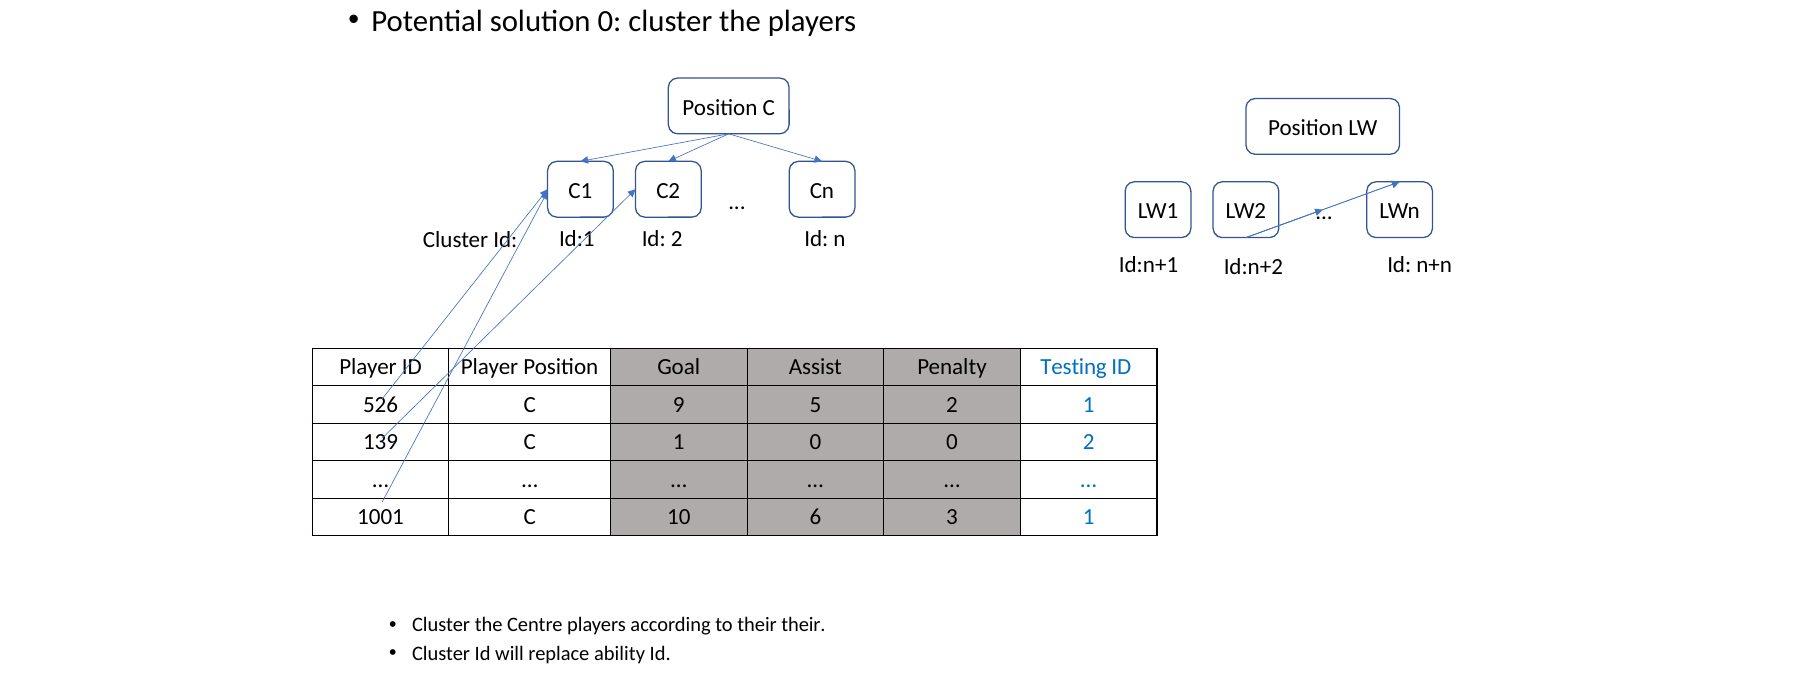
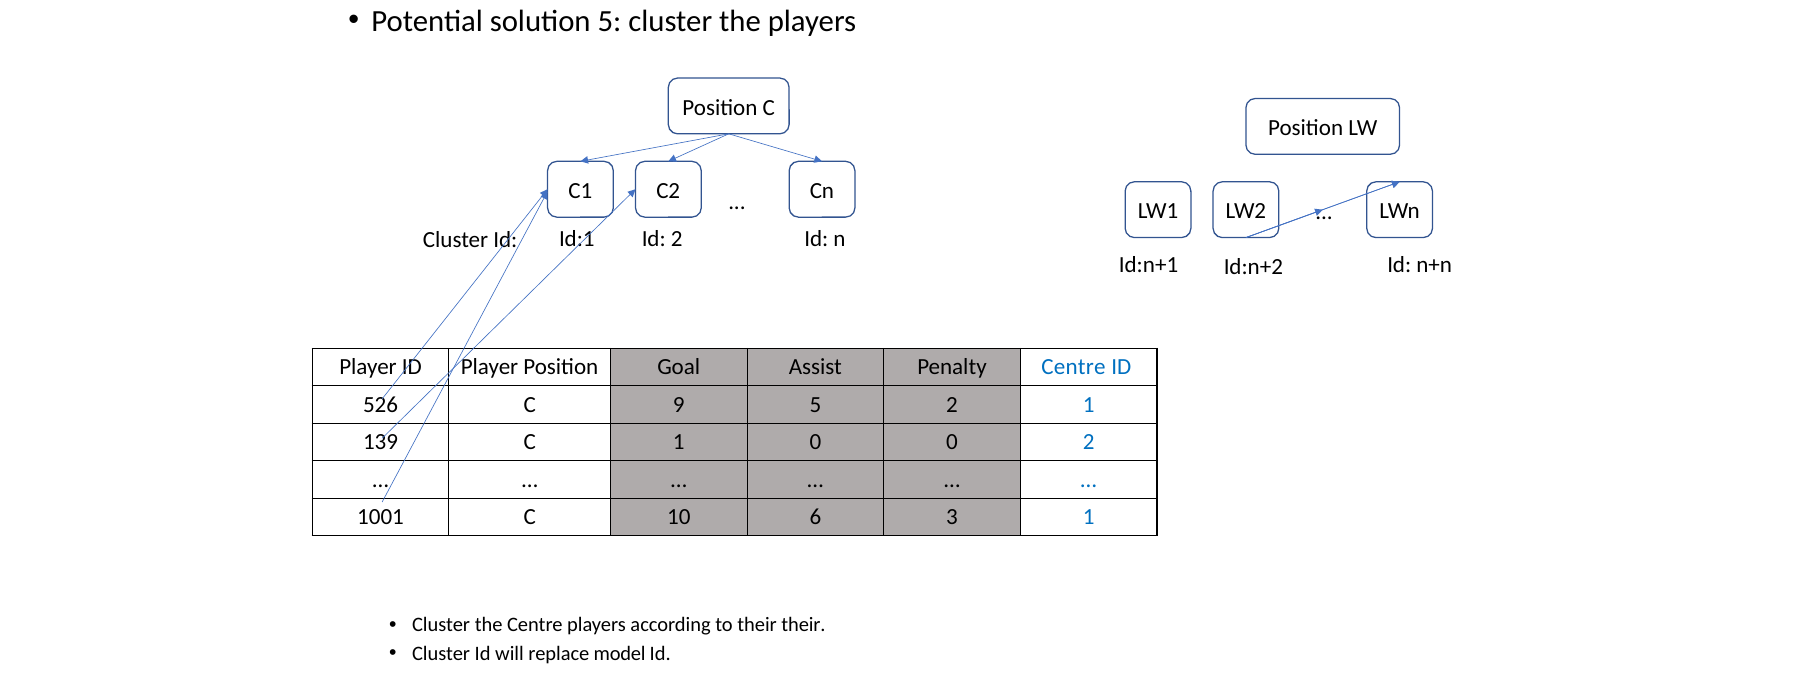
solution 0: 0 -> 5
Penalty Testing: Testing -> Centre
ability: ability -> model
